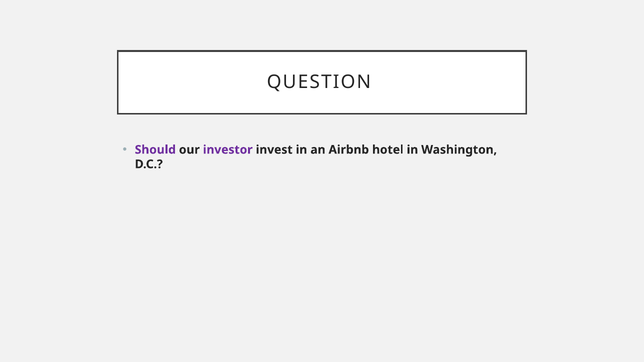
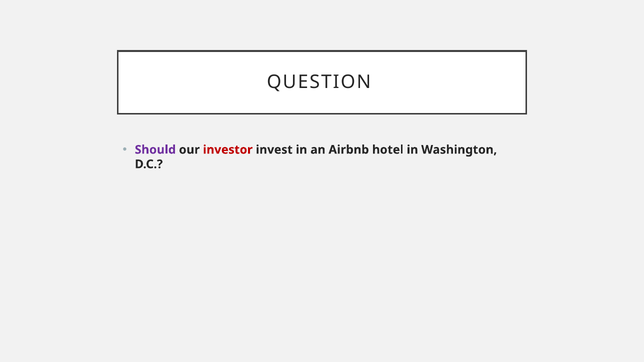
investor colour: purple -> red
